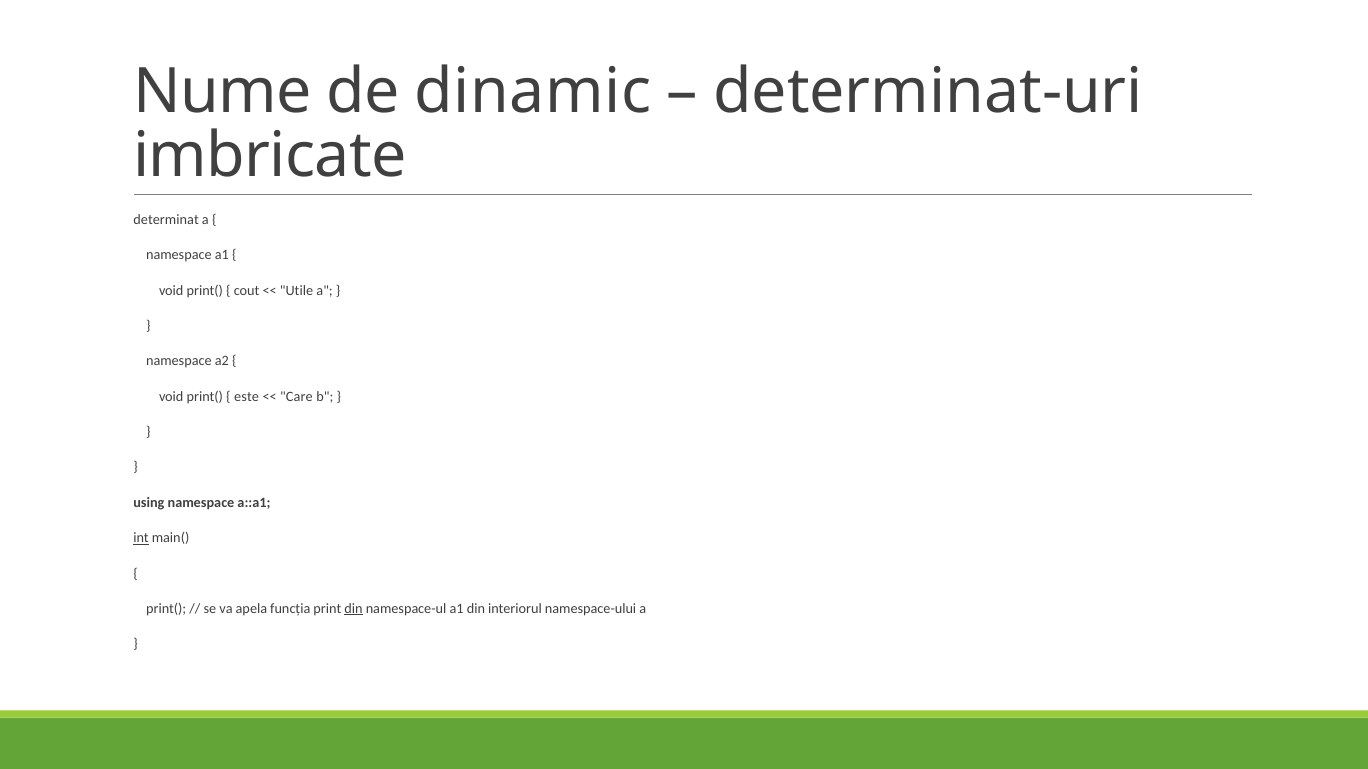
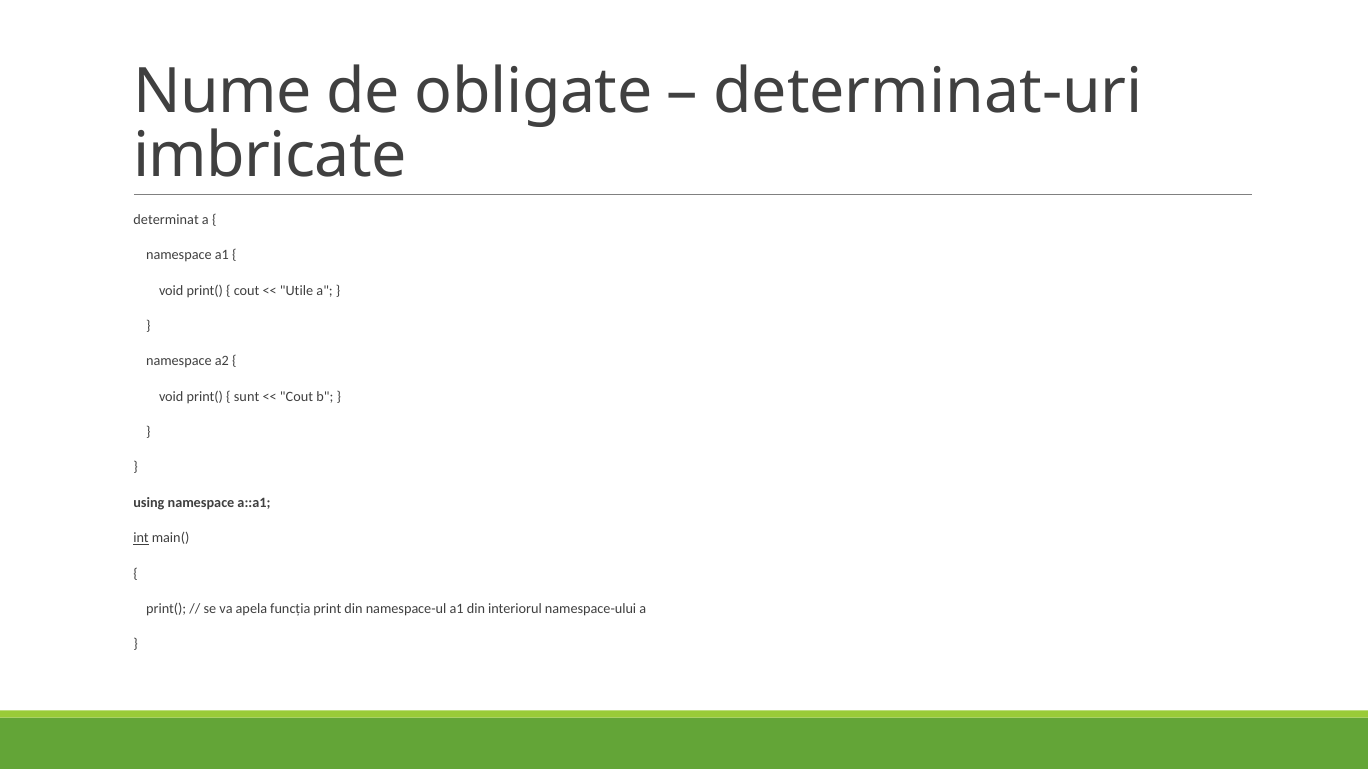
dinamic: dinamic -> obligate
este: este -> sunt
Care at (296, 397): Care -> Cout
din at (353, 609) underline: present -> none
